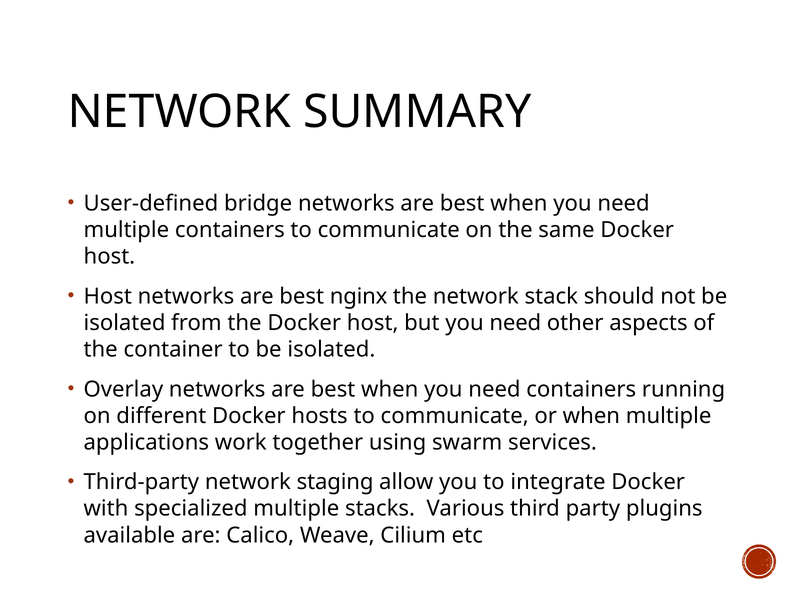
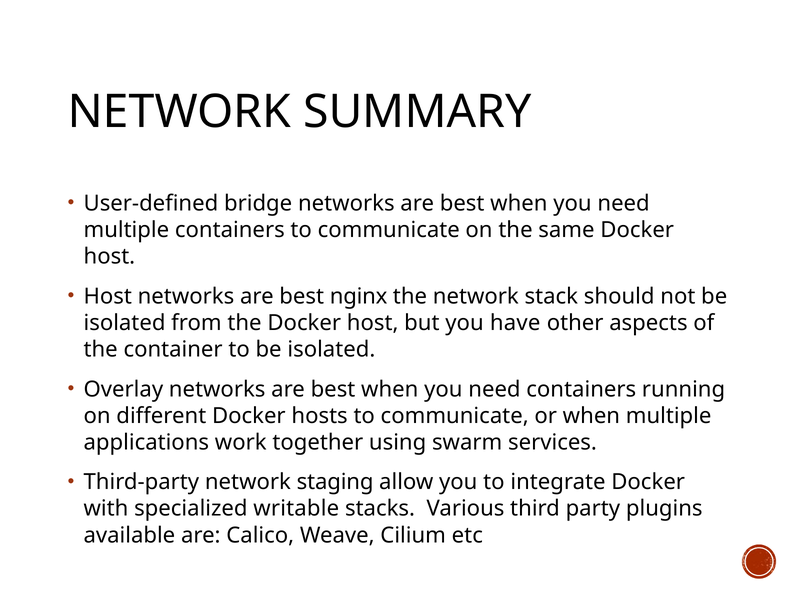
but you need: need -> have
specialized multiple: multiple -> writable
